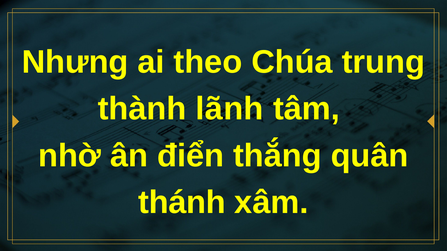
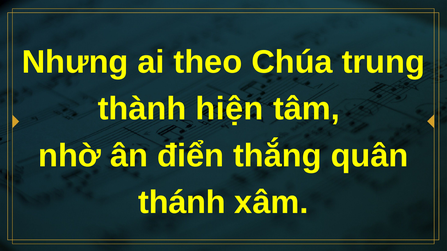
lãnh: lãnh -> hiện
